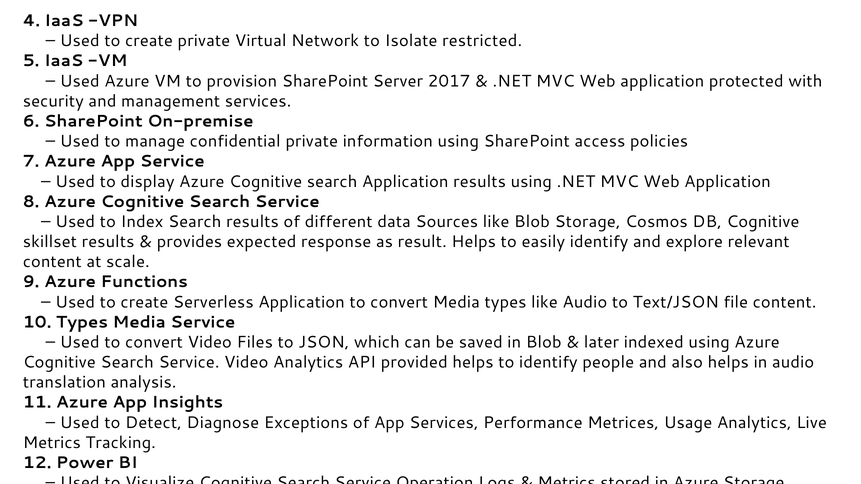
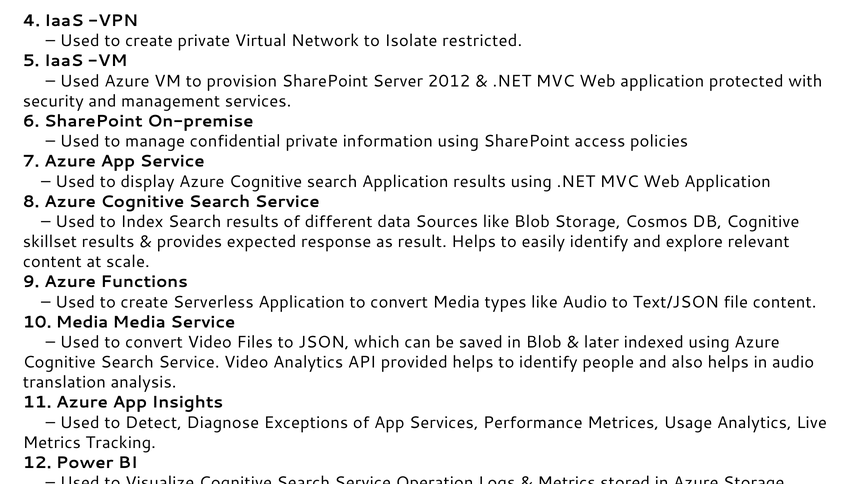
2017: 2017 -> 2012
10 Types: Types -> Media
